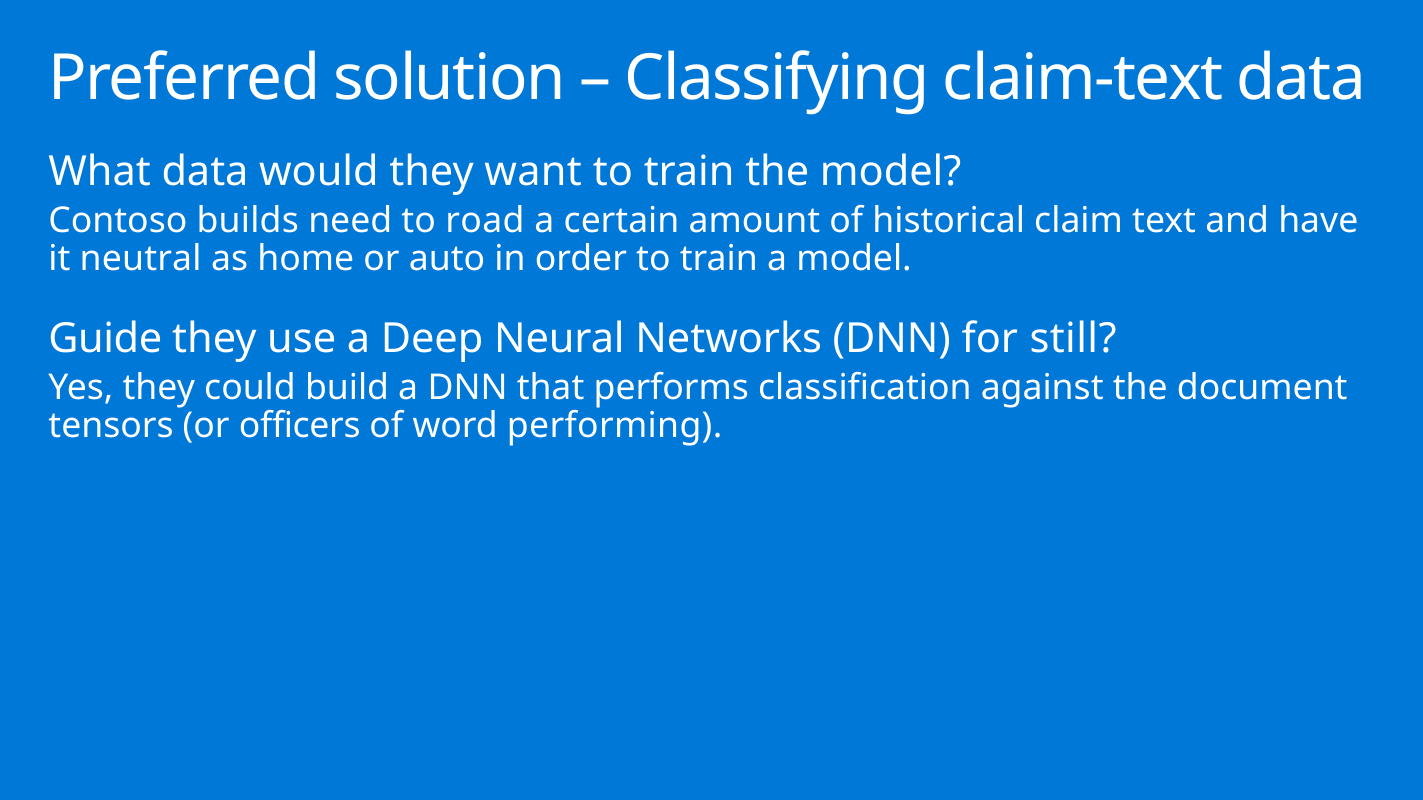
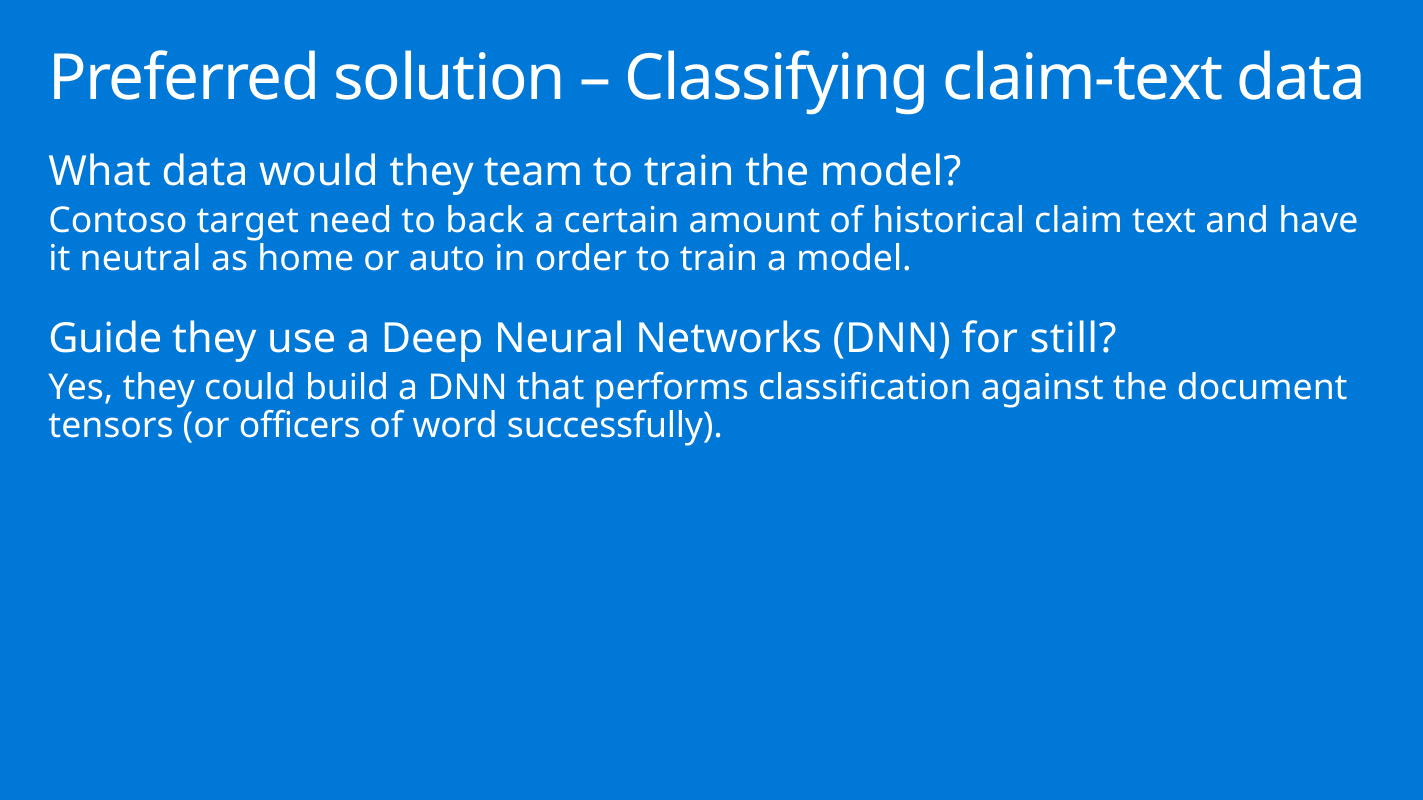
want: want -> team
builds: builds -> target
road: road -> back
performing: performing -> successfully
